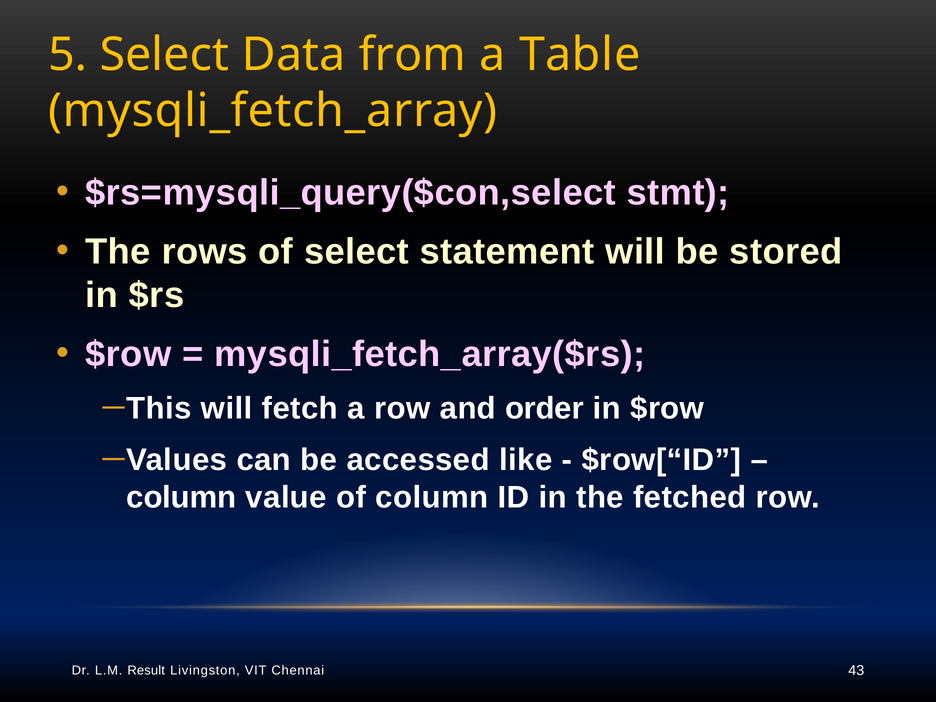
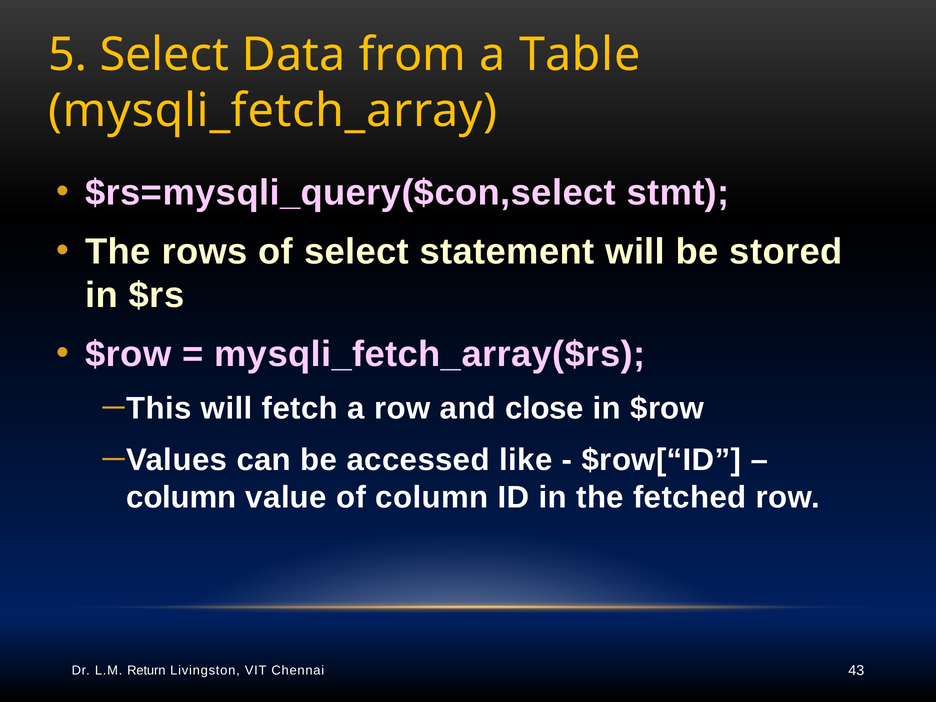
order: order -> close
Result: Result -> Return
